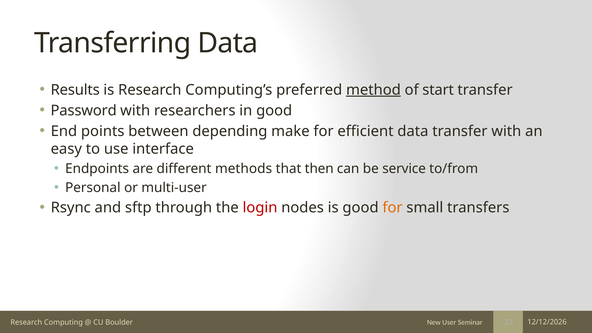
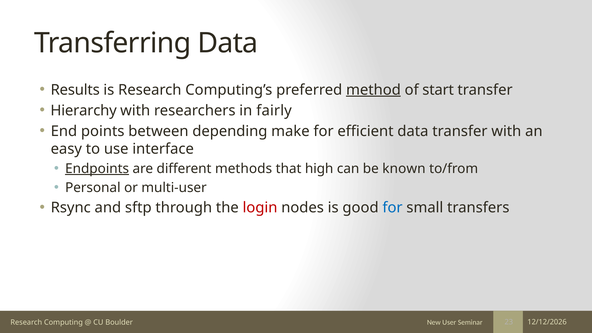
Password: Password -> Hierarchy
in good: good -> fairly
Endpoints underline: none -> present
then: then -> high
service: service -> known
for at (393, 208) colour: orange -> blue
